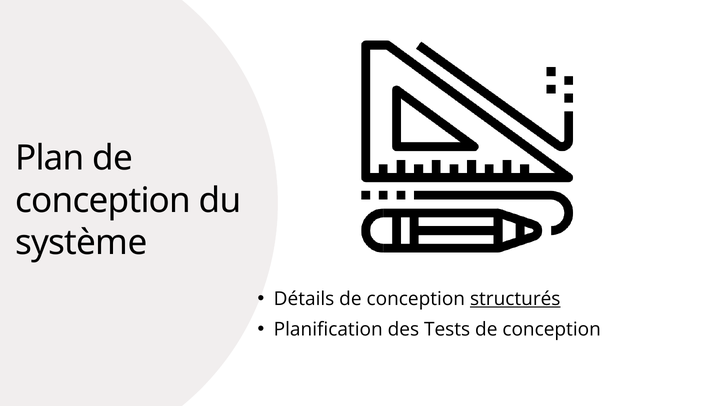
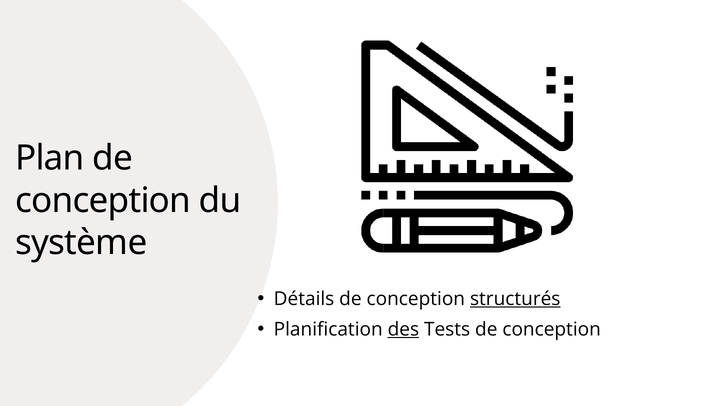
des underline: none -> present
